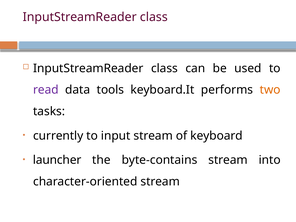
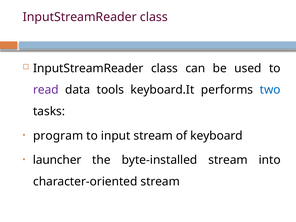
two colour: orange -> blue
currently: currently -> program
byte-contains: byte-contains -> byte-installed
